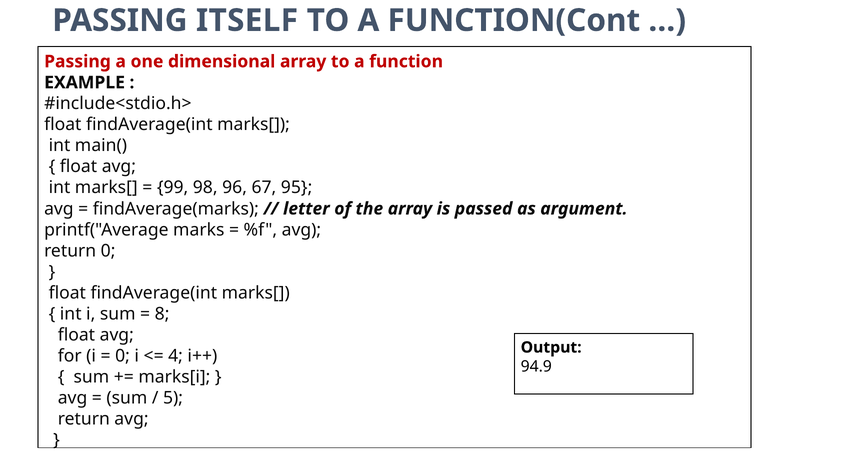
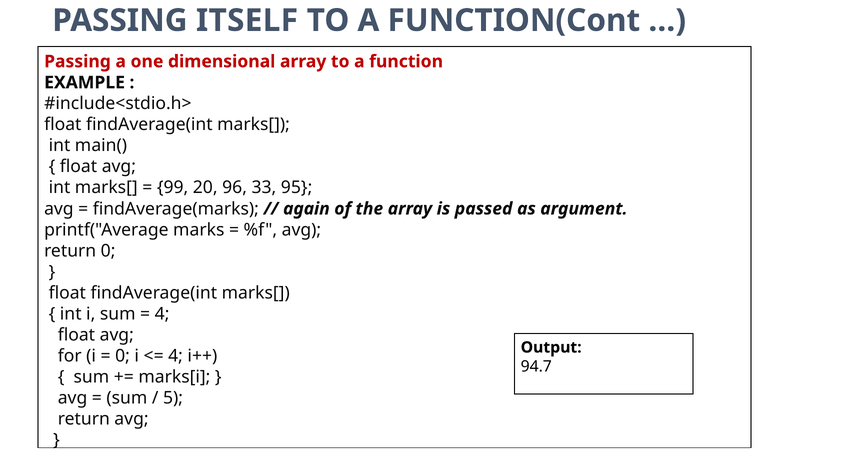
98: 98 -> 20
67: 67 -> 33
letter: letter -> again
8 at (162, 314): 8 -> 4
94.9: 94.9 -> 94.7
